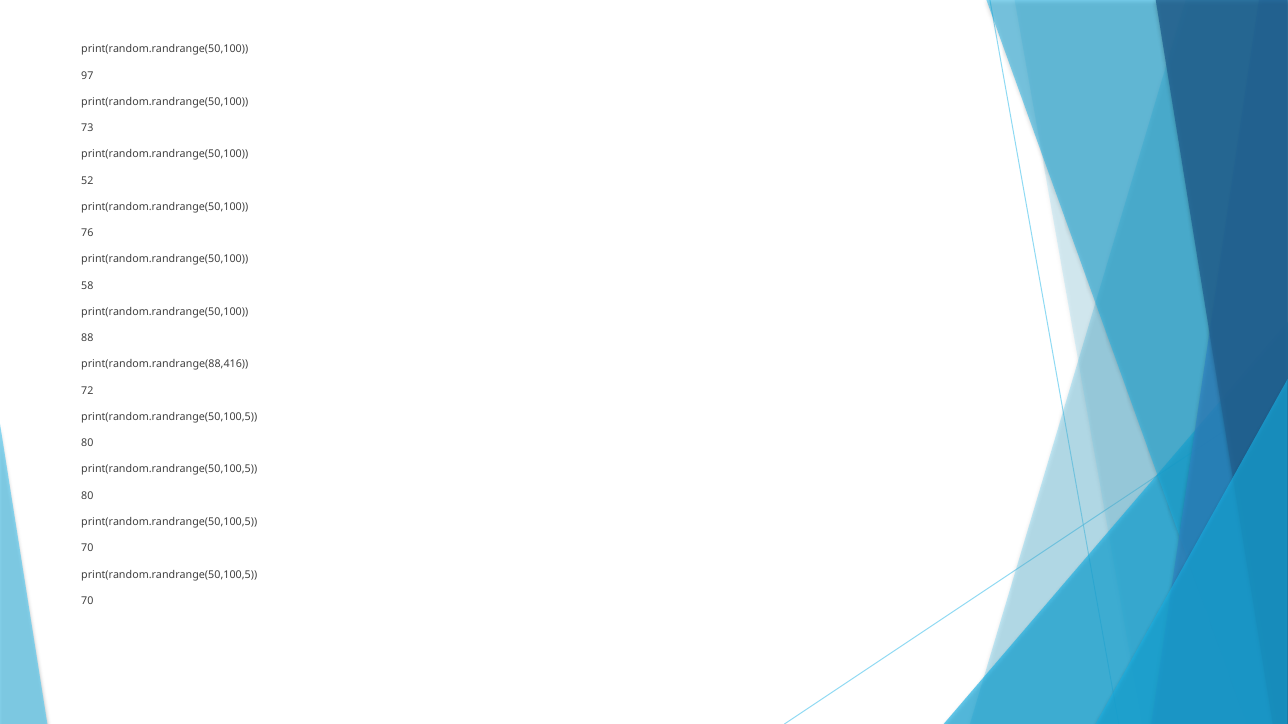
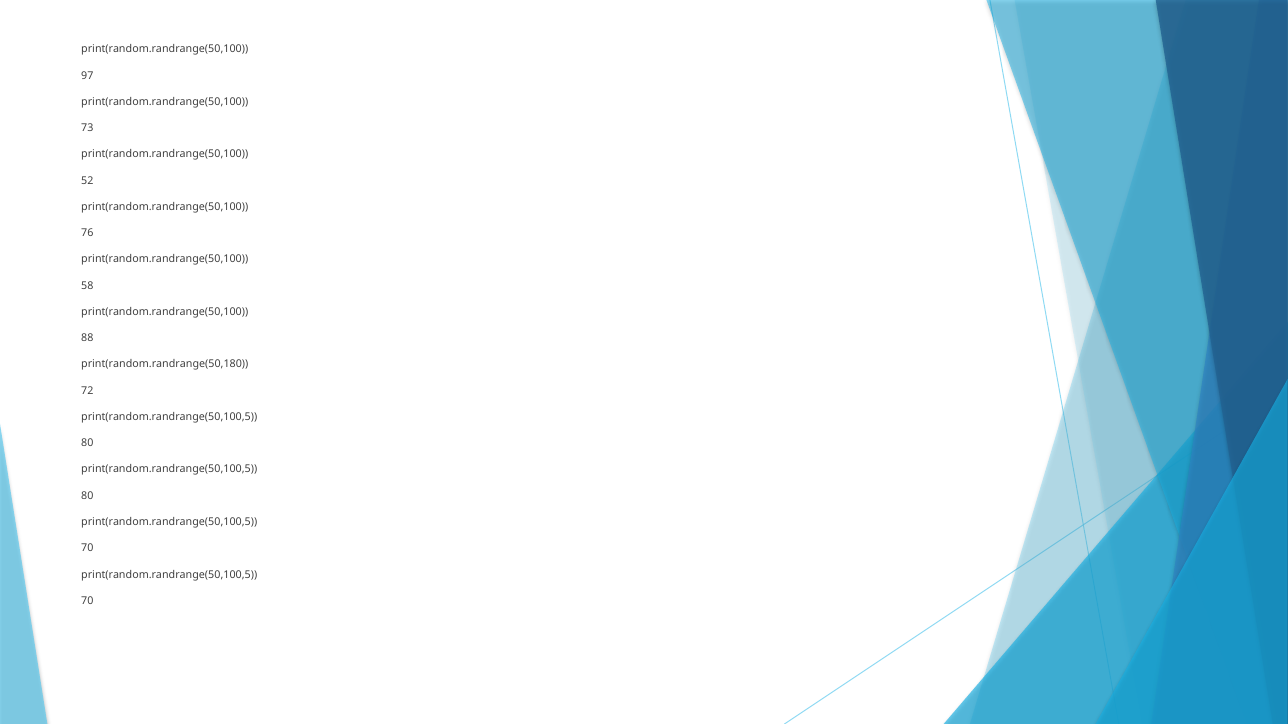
print(random.randrange(88,416: print(random.randrange(88,416 -> print(random.randrange(50,180
